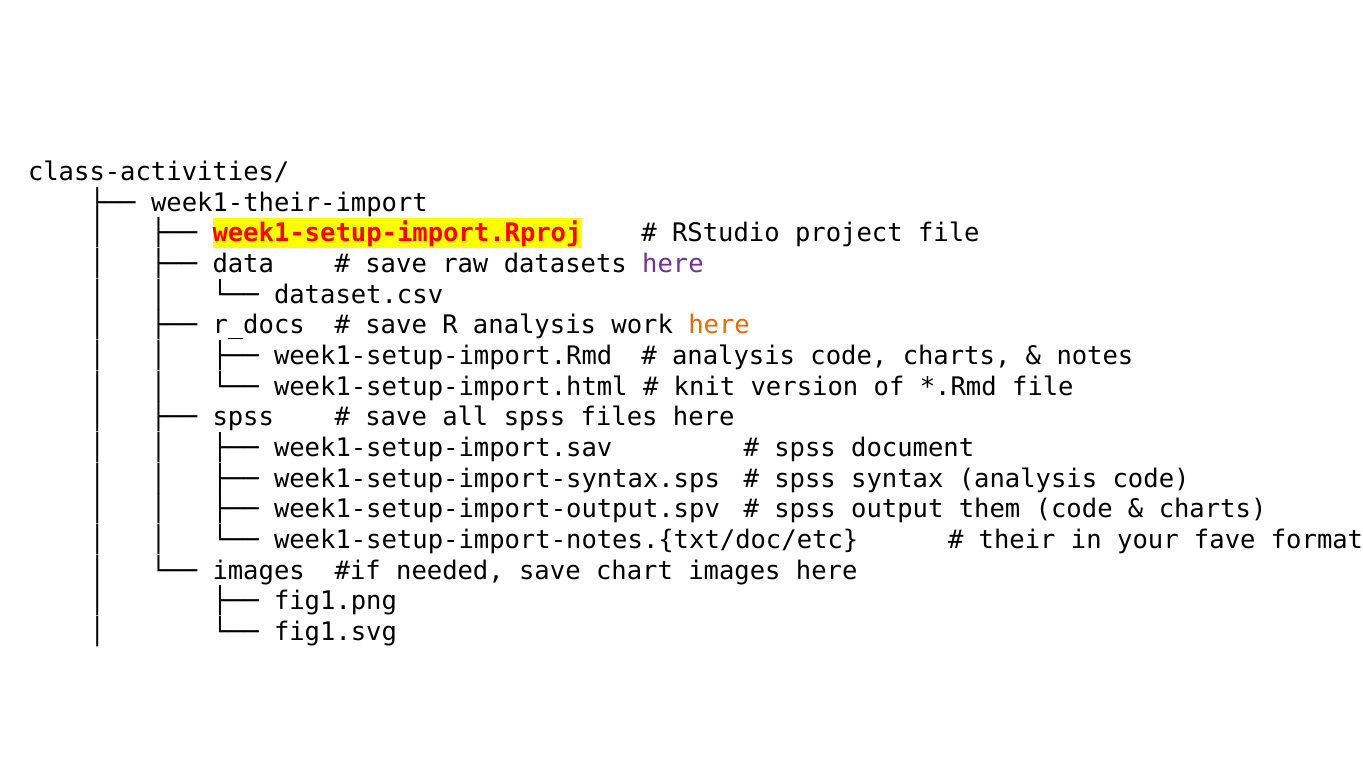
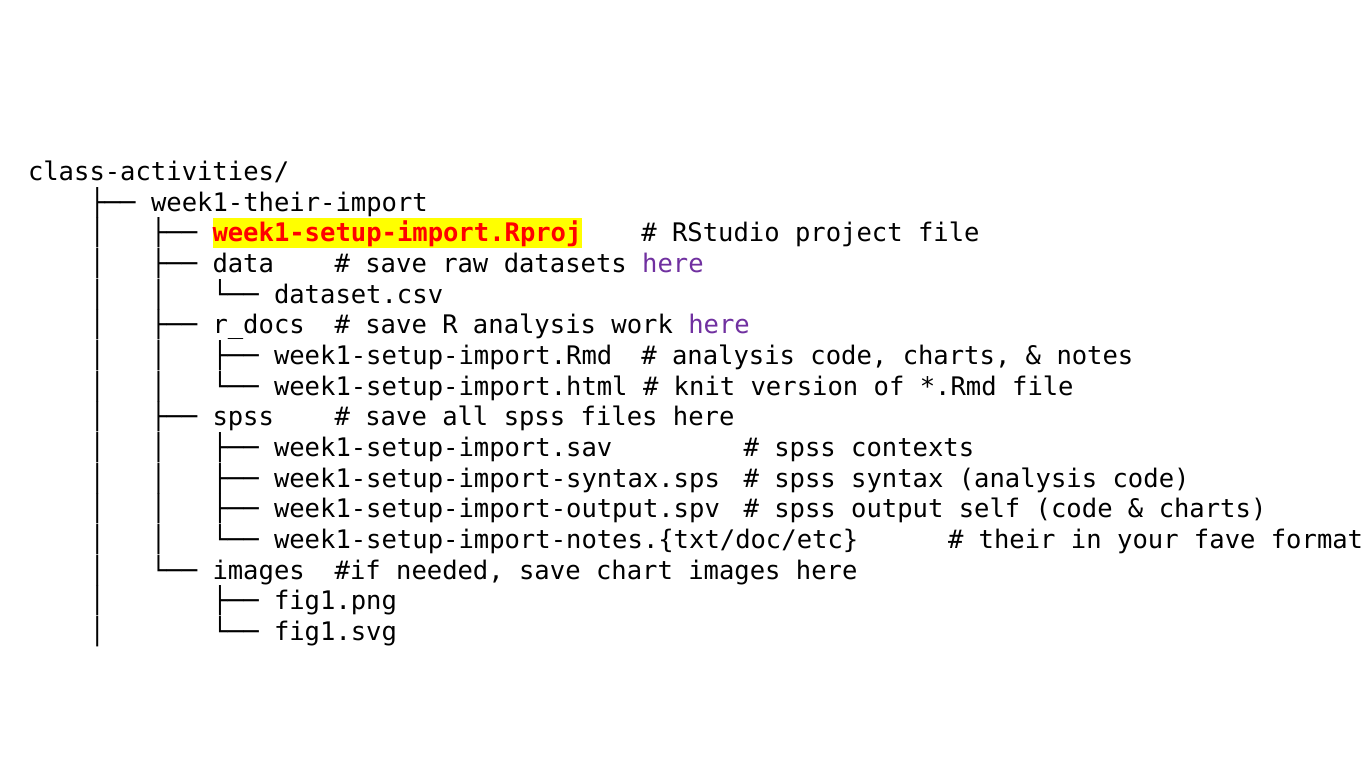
here at (719, 325) colour: orange -> purple
document: document -> contexts
them: them -> self
